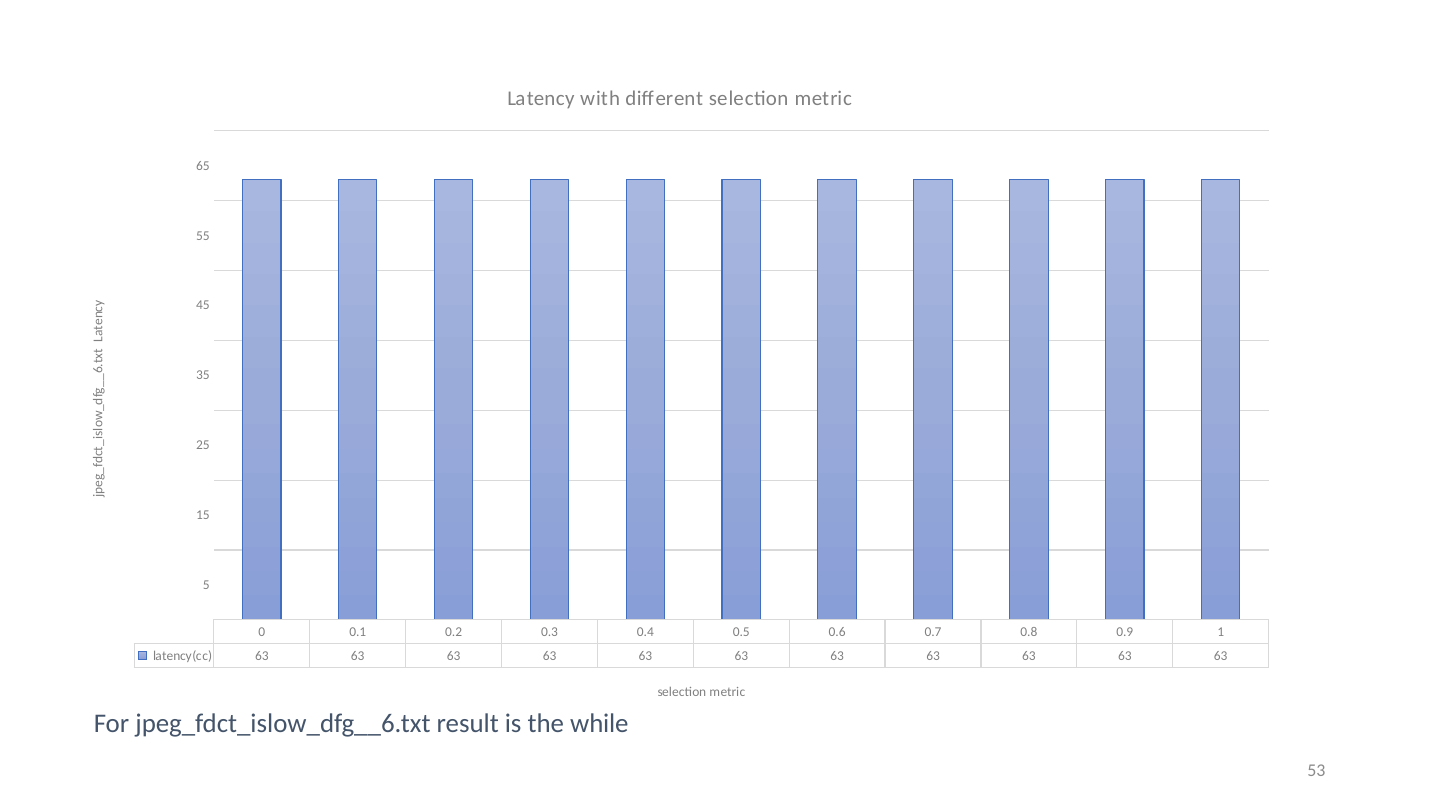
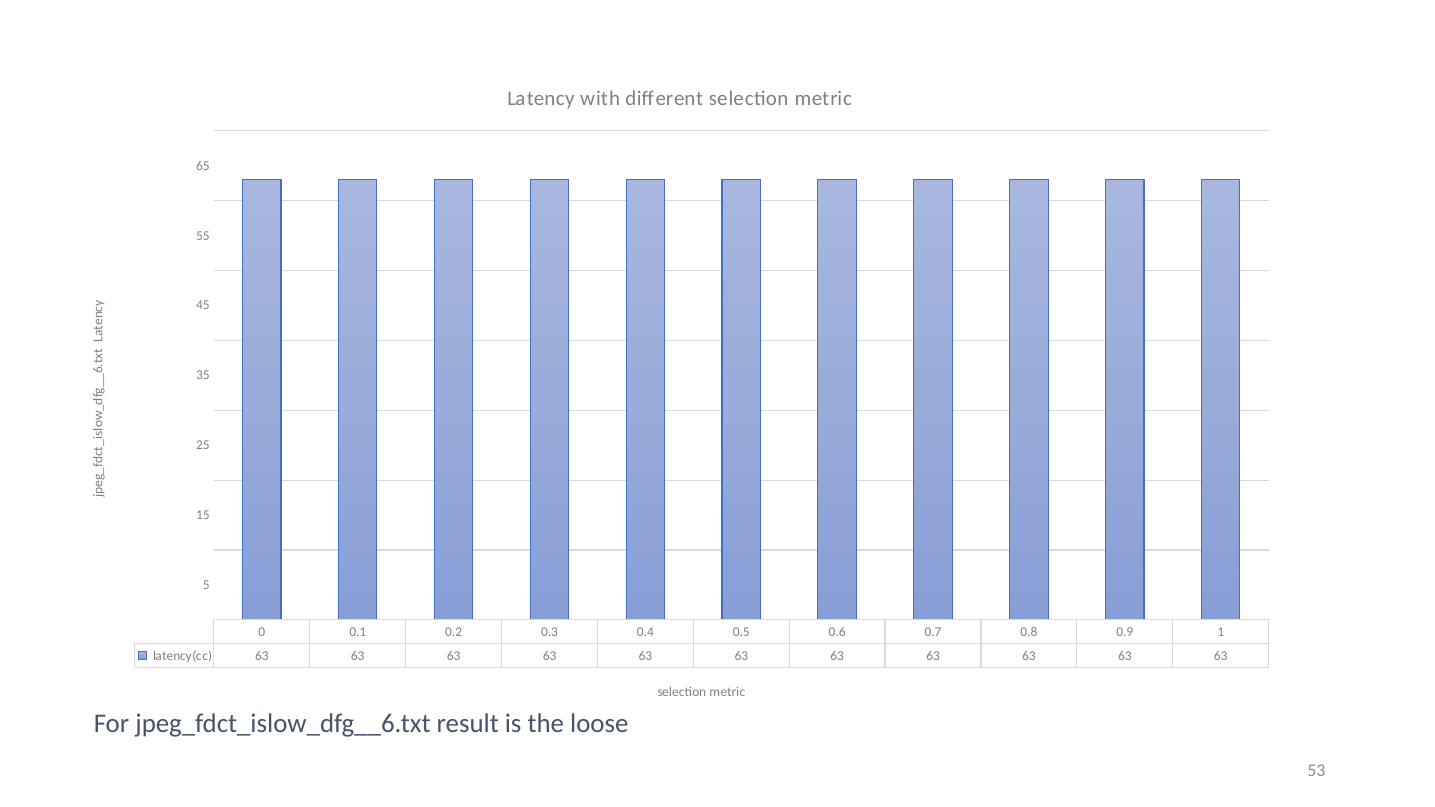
while: while -> loose
